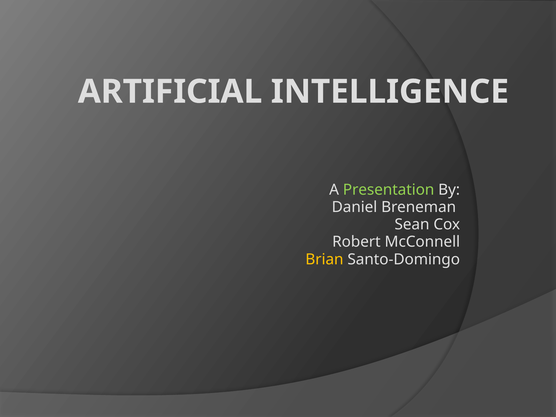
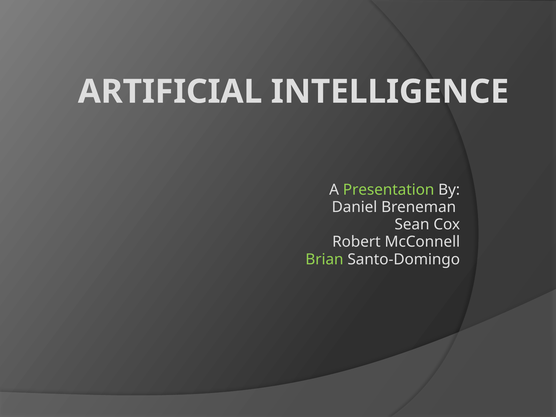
Brian colour: yellow -> light green
